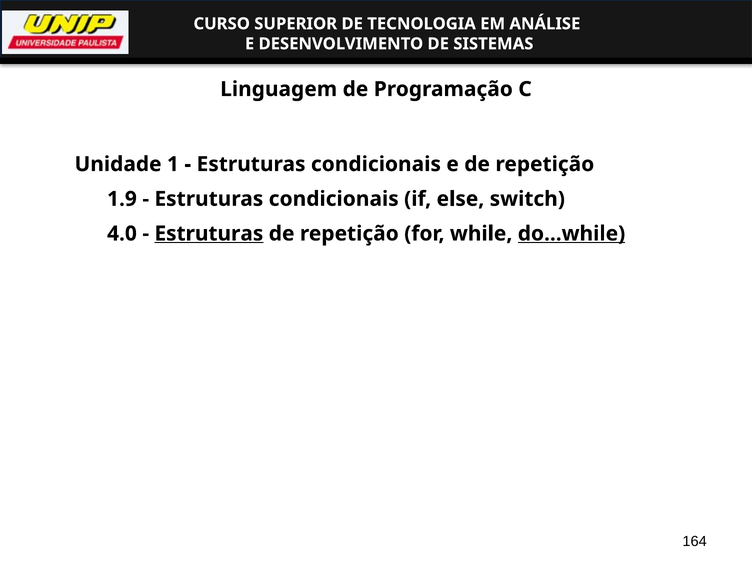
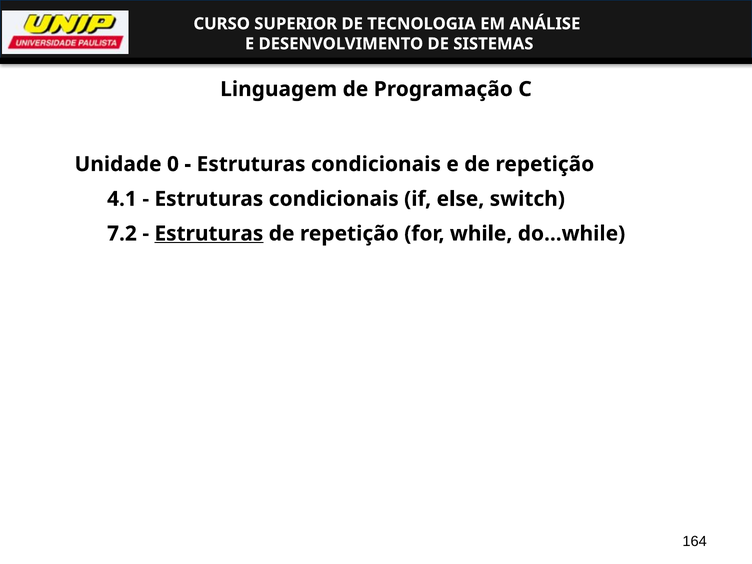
1: 1 -> 0
1.9: 1.9 -> 4.1
4.0: 4.0 -> 7.2
do...while underline: present -> none
